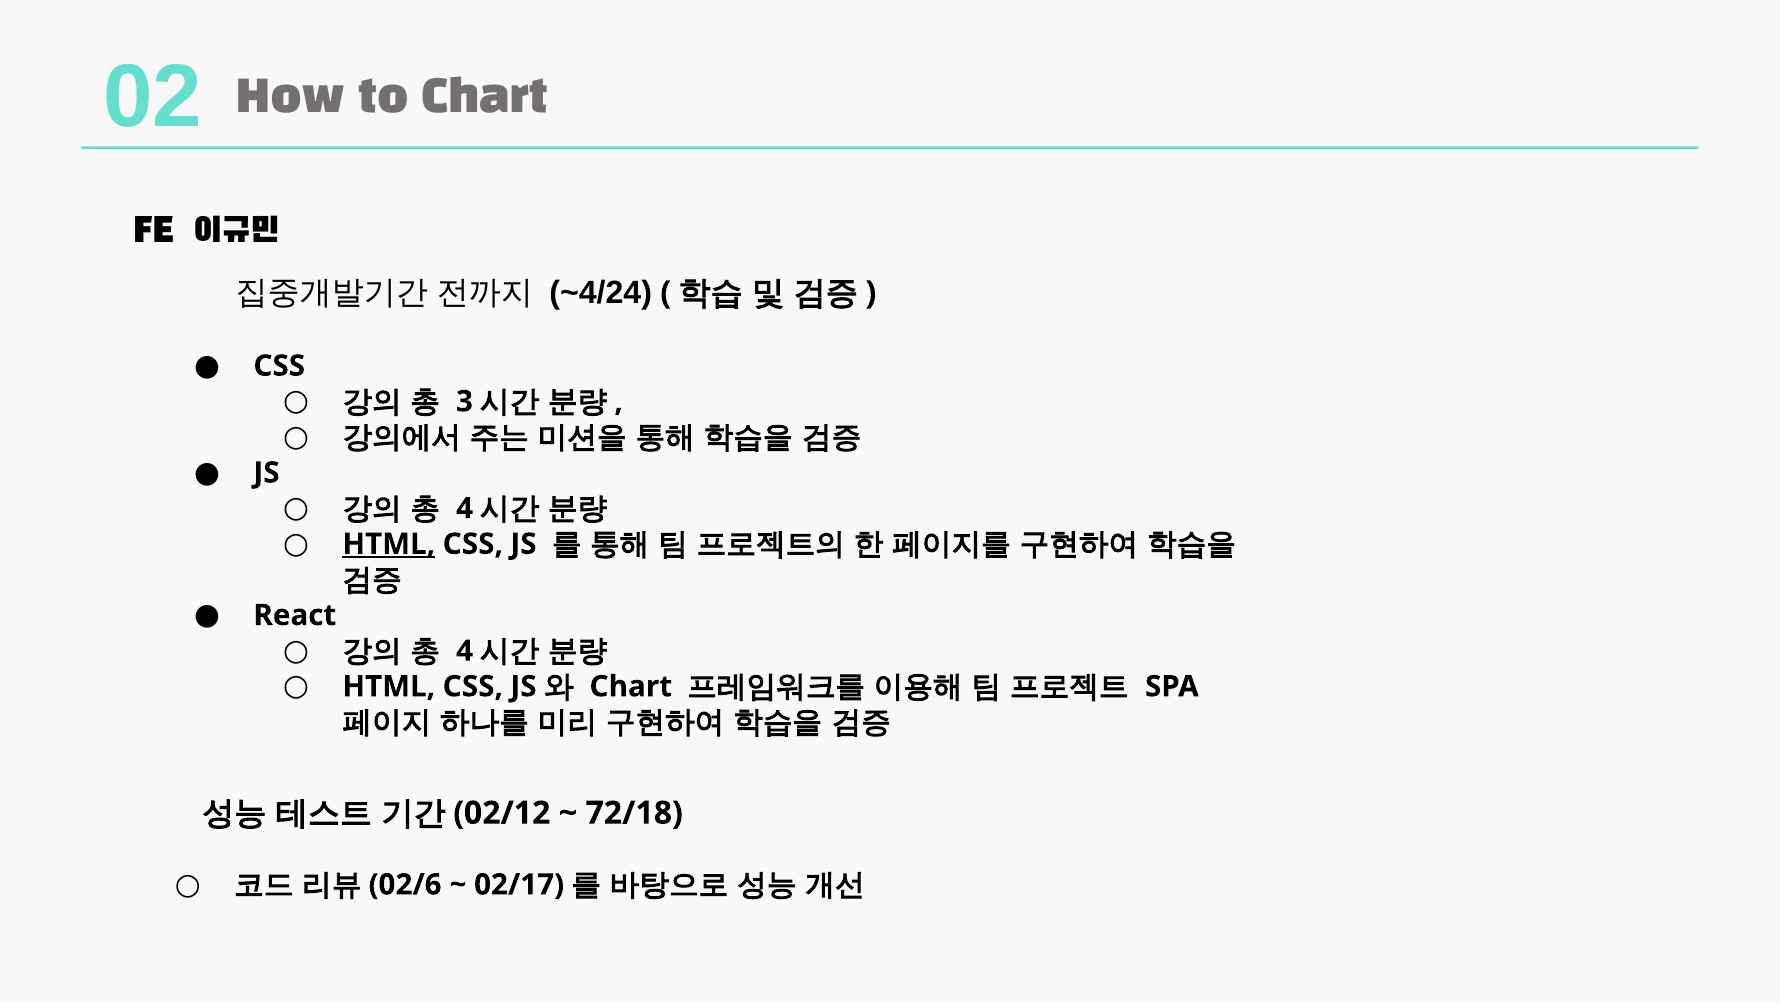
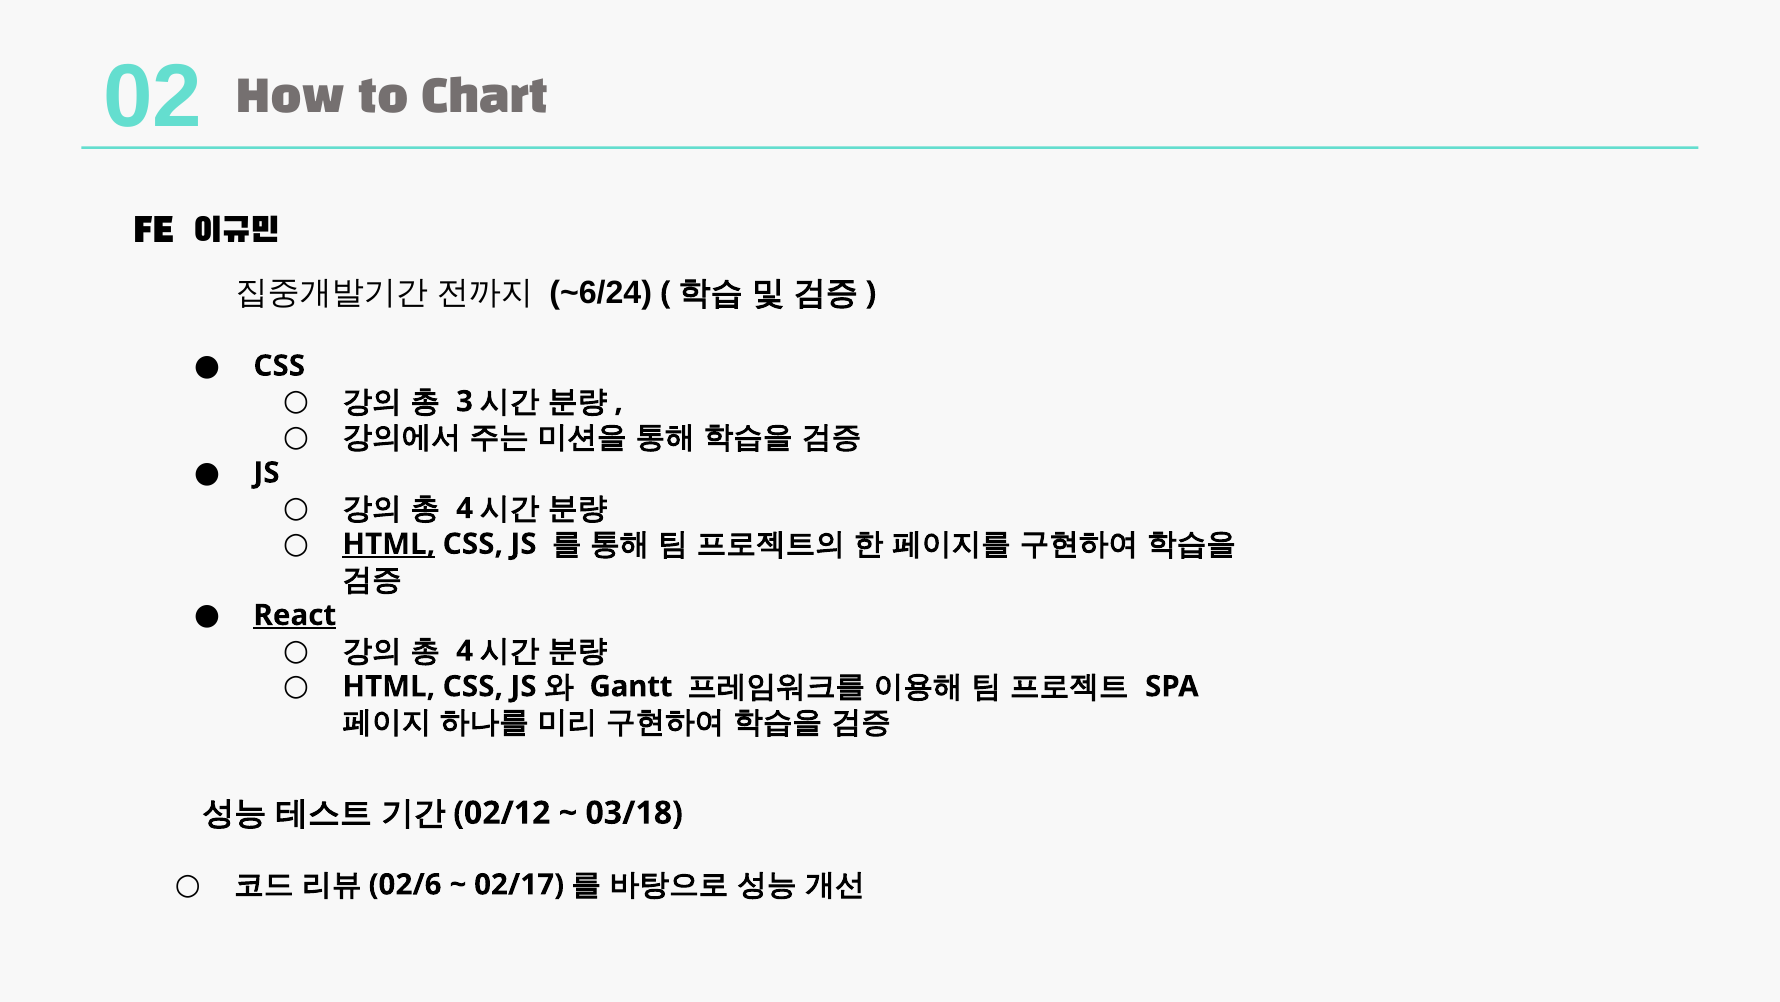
~4/24: ~4/24 -> ~6/24
React underline: none -> present
Chart at (631, 686): Chart -> Gantt
72/18: 72/18 -> 03/18
